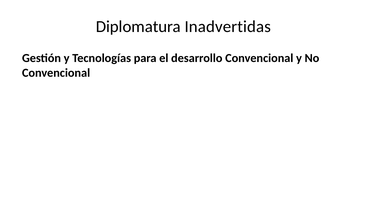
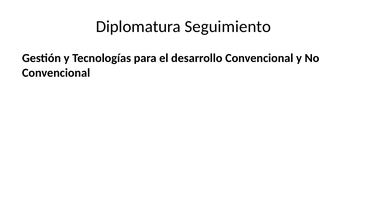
Inadvertidas: Inadvertidas -> Seguimiento
